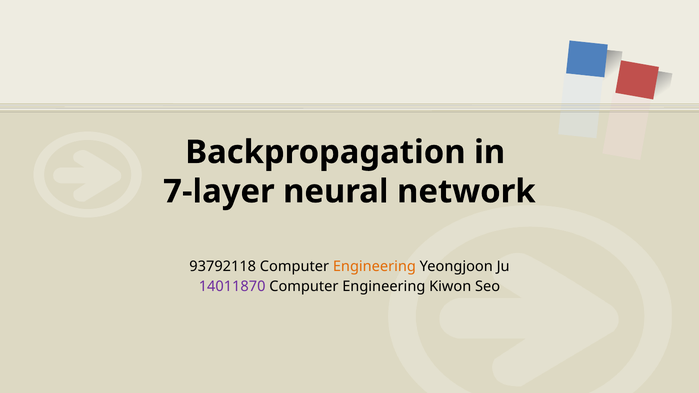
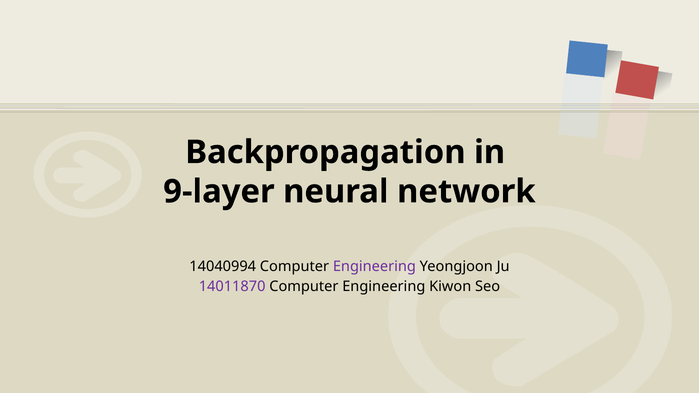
7-layer: 7-layer -> 9-layer
93792118: 93792118 -> 14040994
Engineering at (374, 266) colour: orange -> purple
